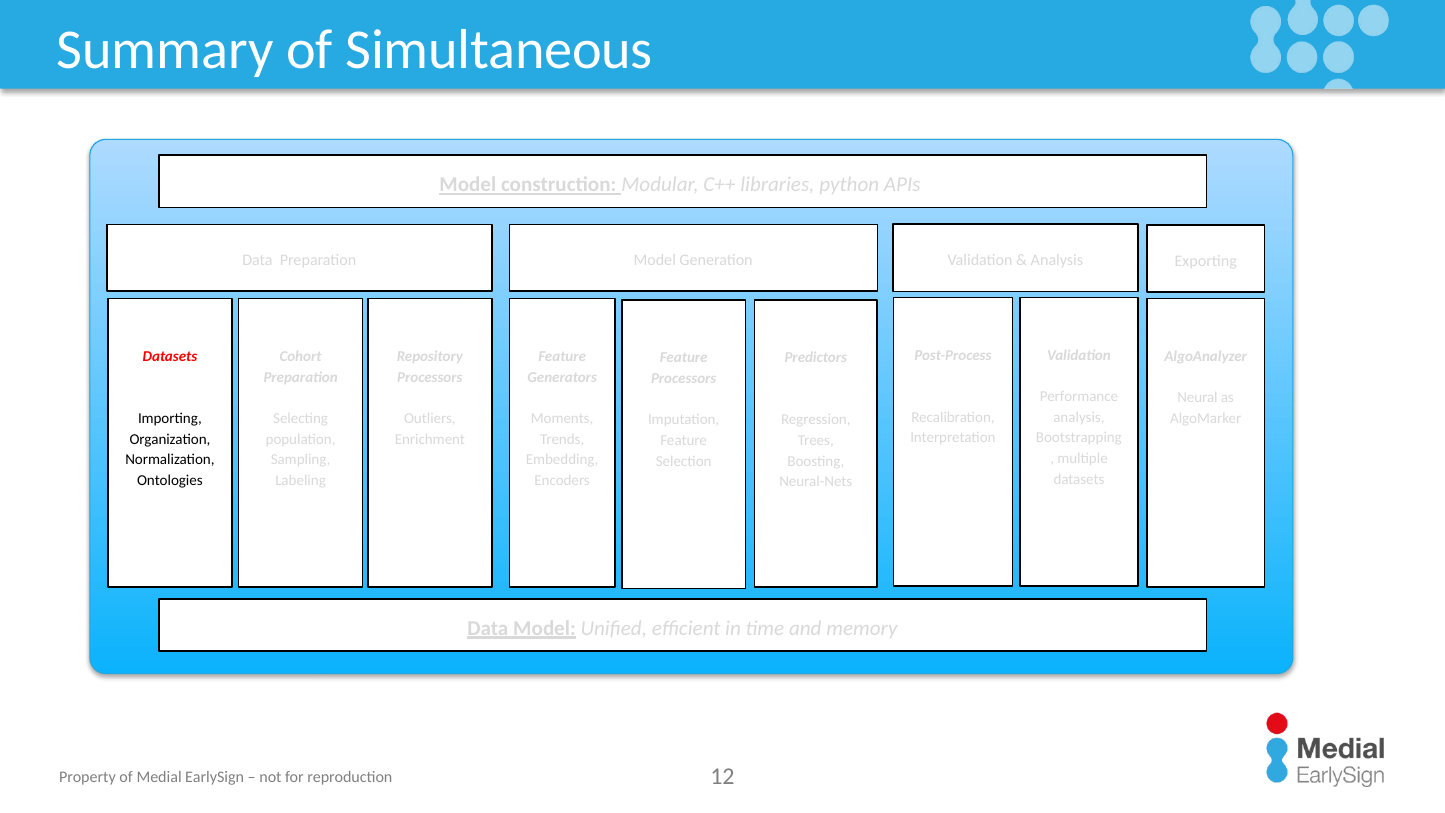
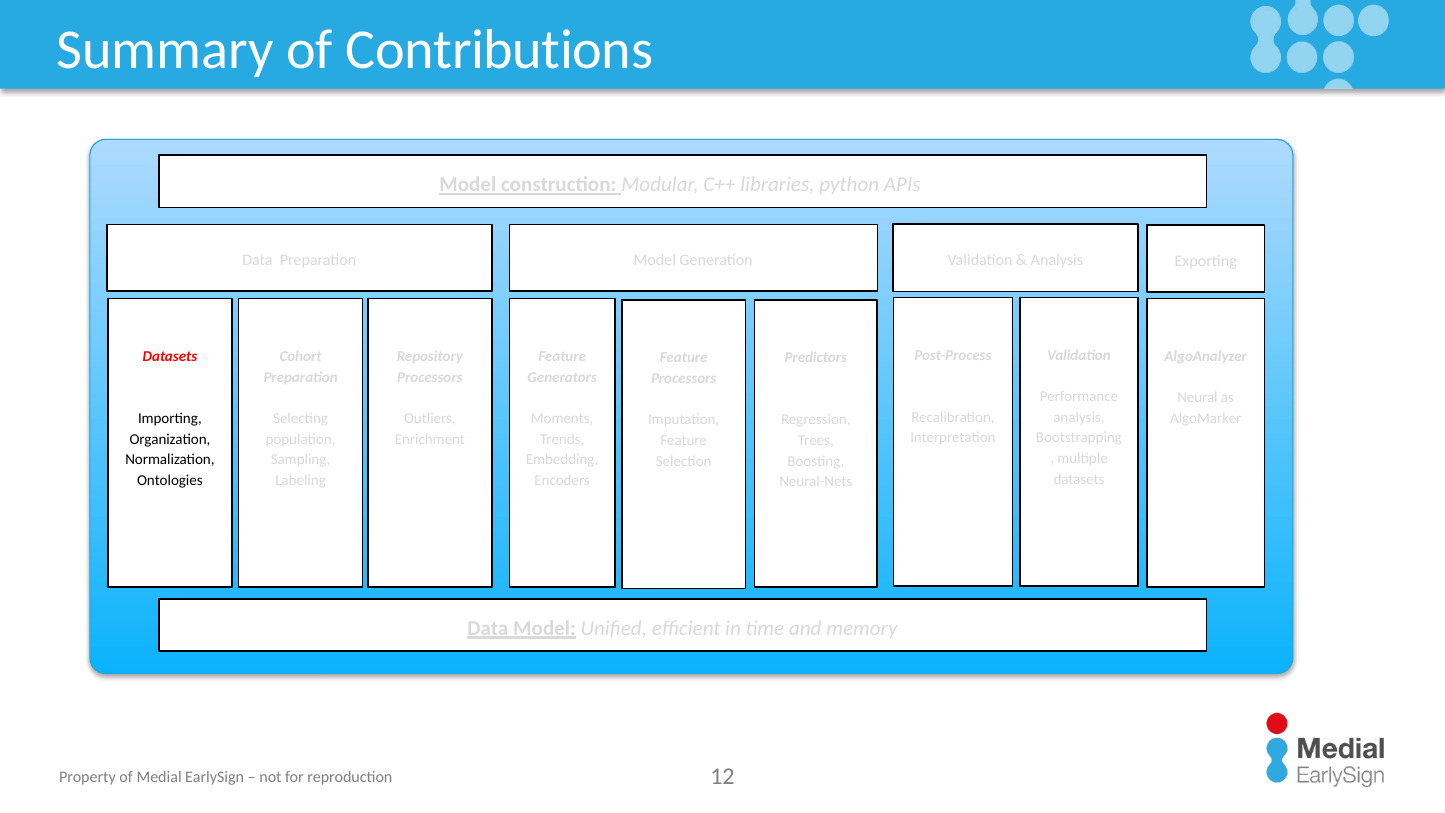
Simultaneous: Simultaneous -> Contributions
